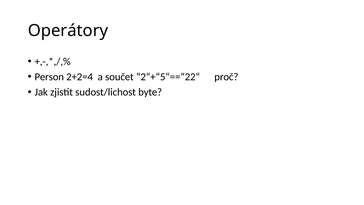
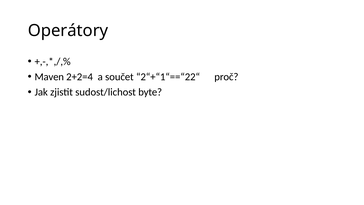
Person: Person -> Maven
2“+“5“==“22“: 2“+“5“==“22“ -> 2“+“1“==“22“
